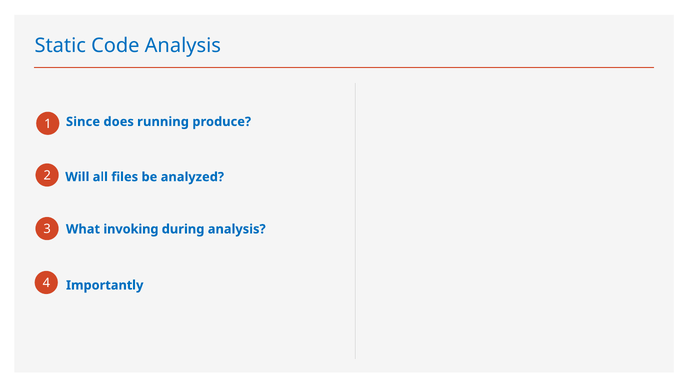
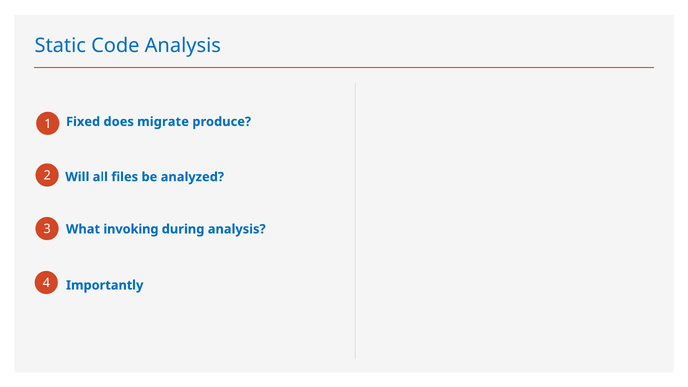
Since: Since -> Fixed
running: running -> migrate
